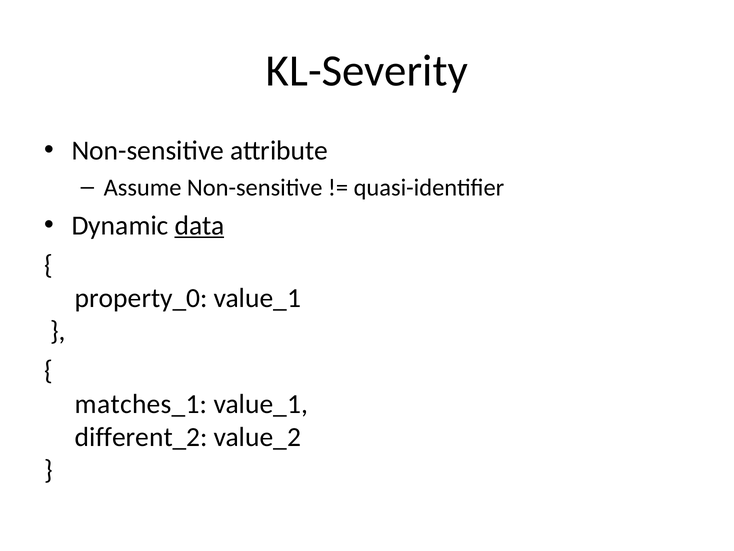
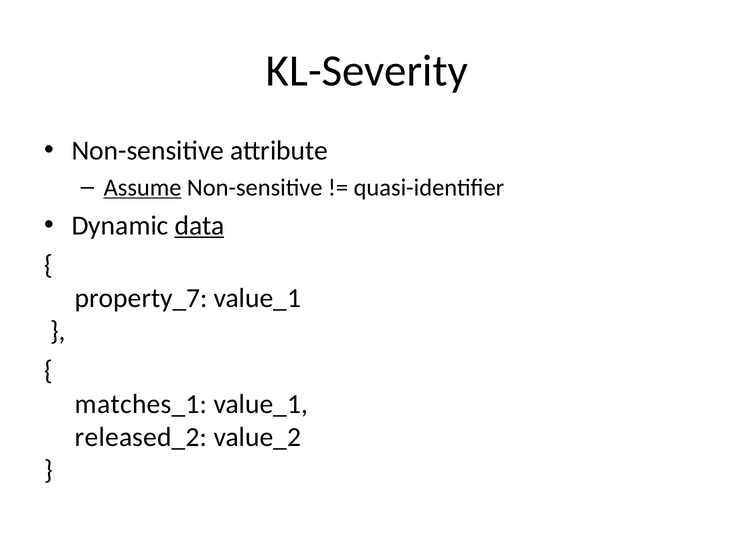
Assume underline: none -> present
property_0: property_0 -> property_7
different_2: different_2 -> released_2
